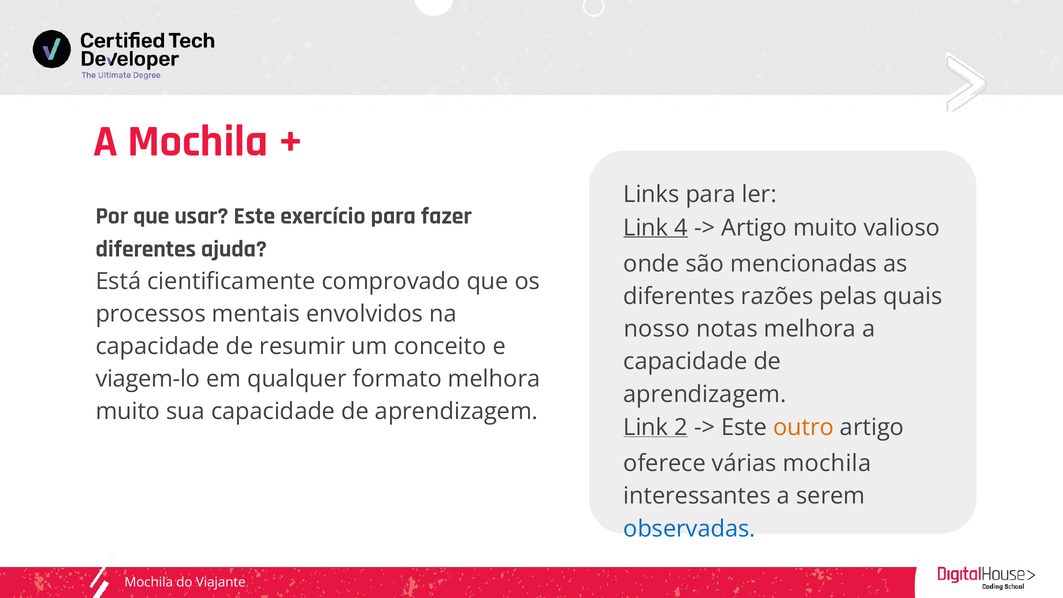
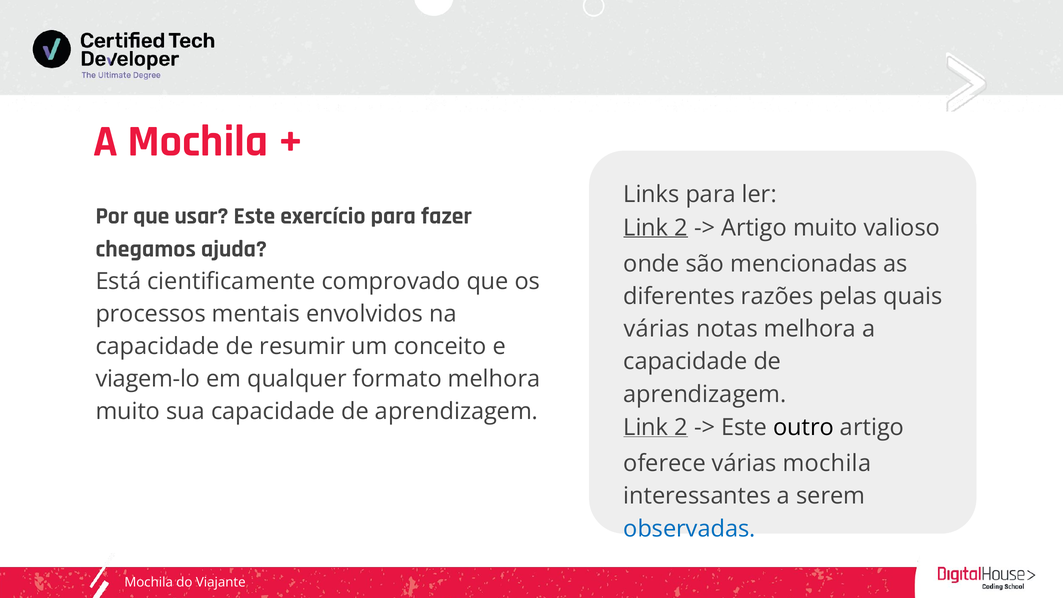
4 at (681, 228): 4 -> 2
diferentes at (146, 249): diferentes -> chegamos
nosso at (657, 329): nosso -> várias
outro colour: orange -> black
